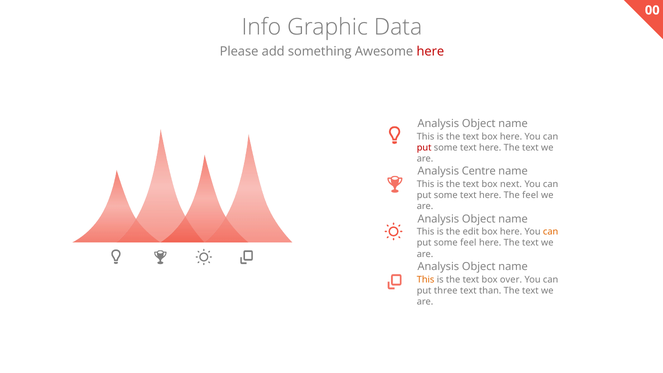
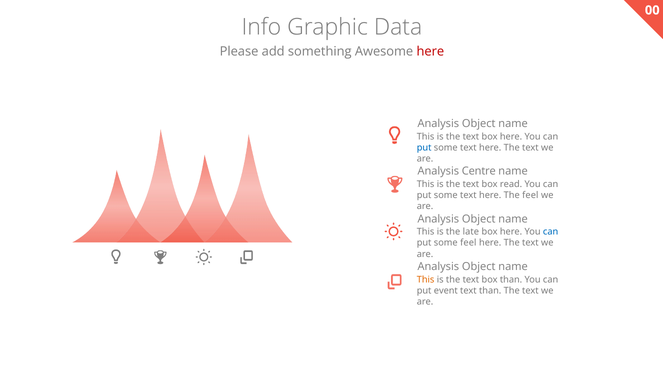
put at (424, 148) colour: red -> blue
next: next -> read
edit: edit -> late
can at (551, 232) colour: orange -> blue
box over: over -> than
three: three -> event
